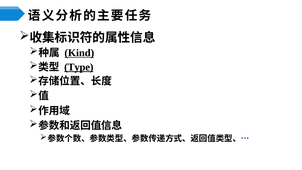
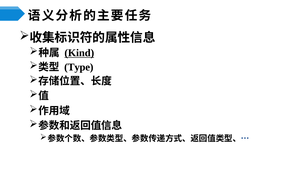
Type underline: present -> none
